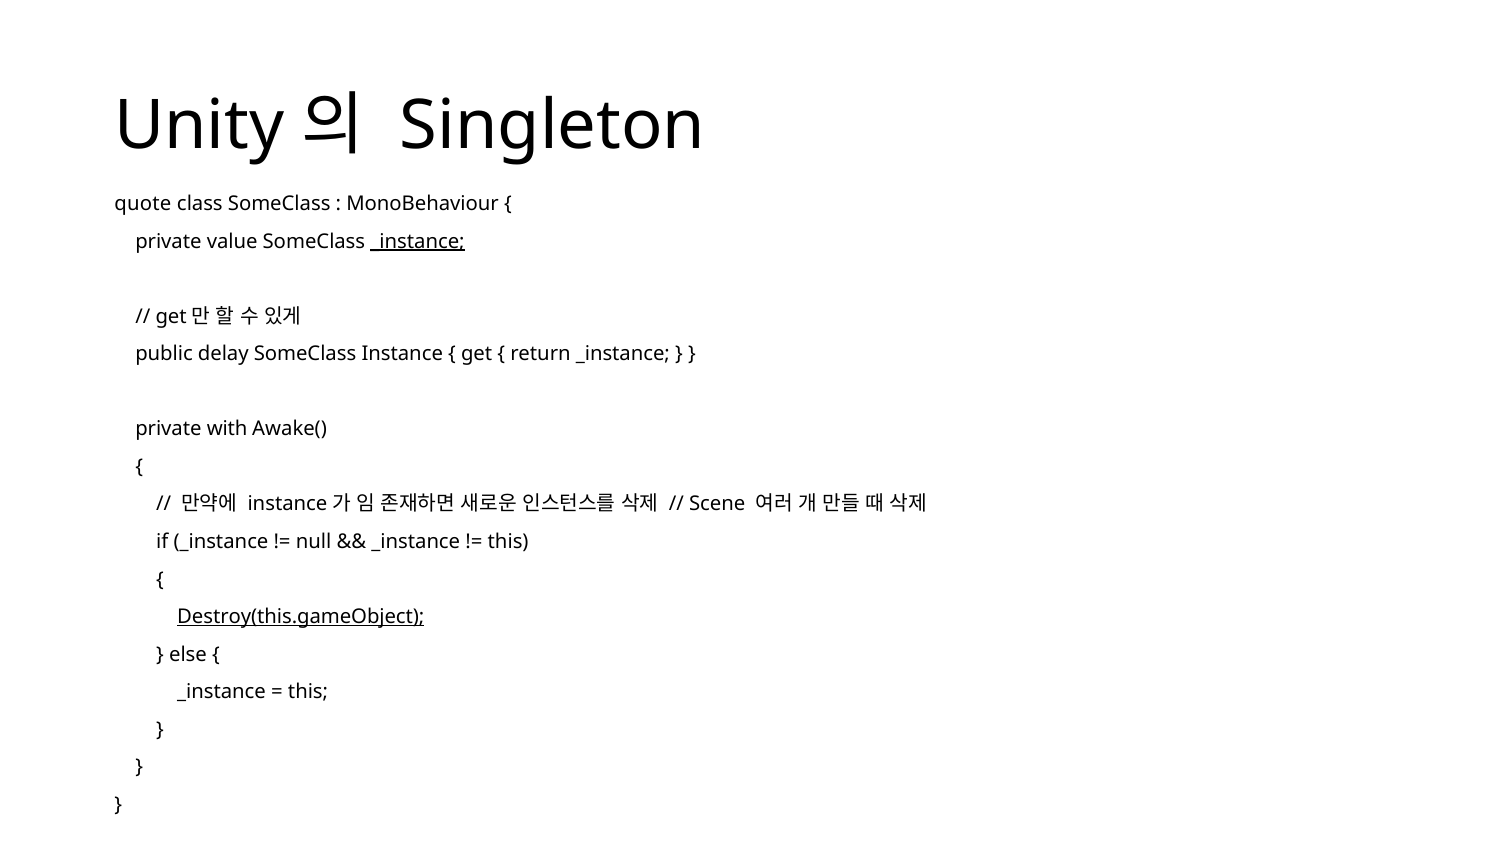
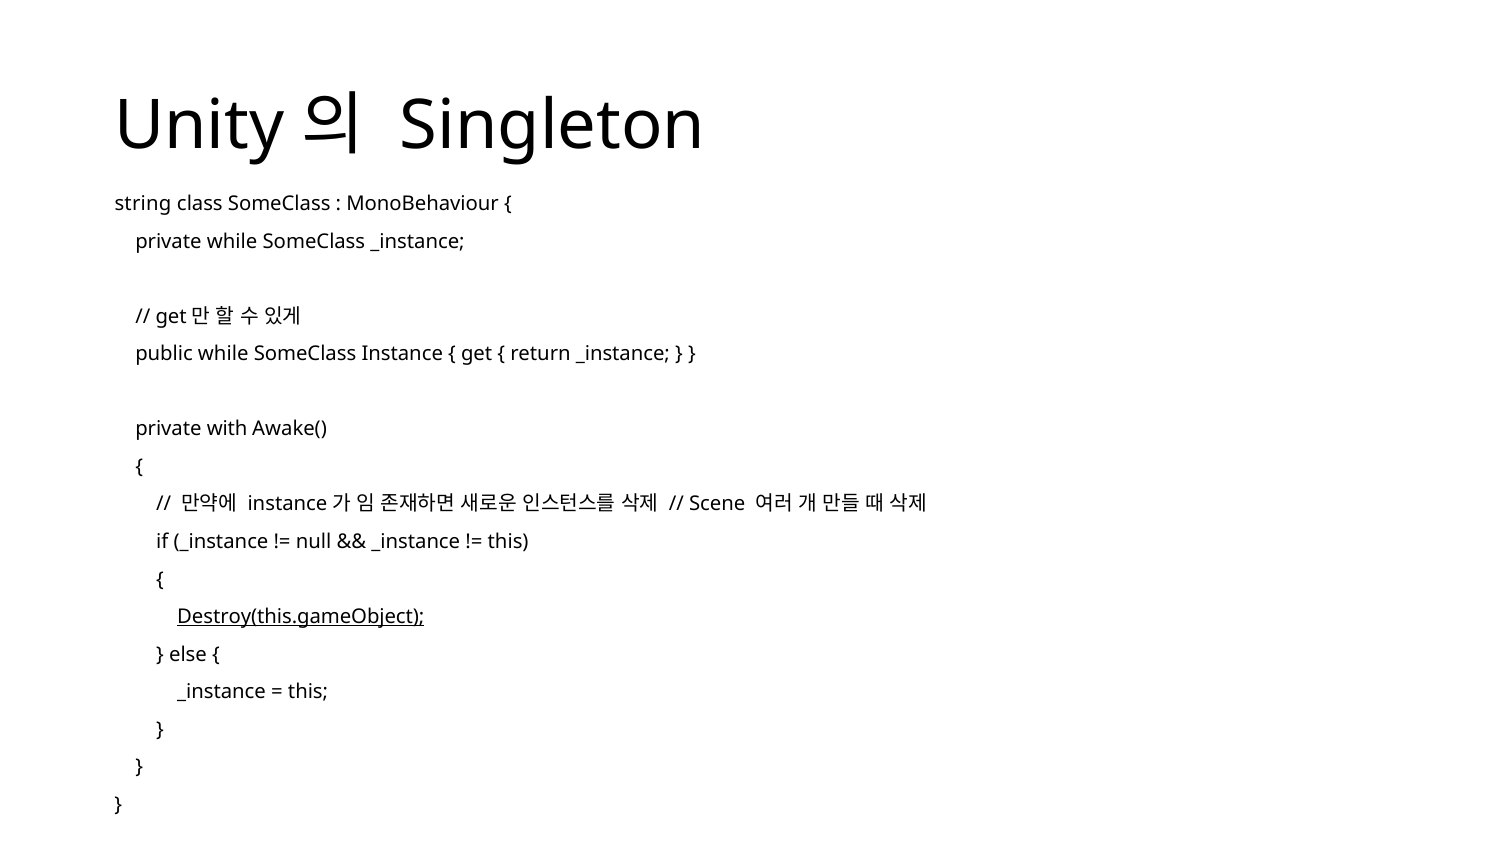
quote: quote -> string
private value: value -> while
_instance at (418, 241) underline: present -> none
public delay: delay -> while
